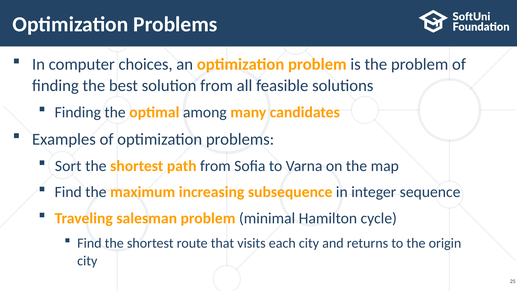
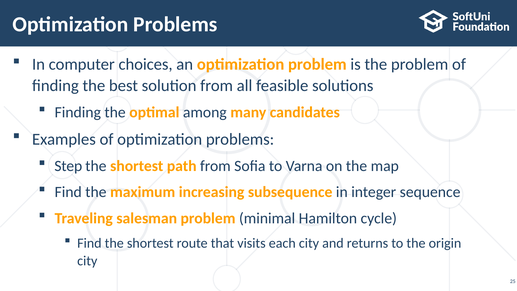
Sort: Sort -> Step
